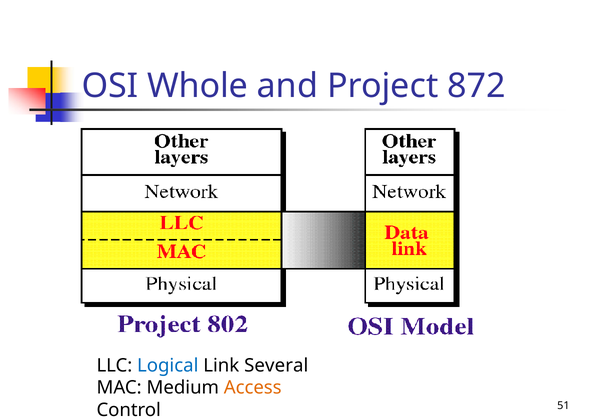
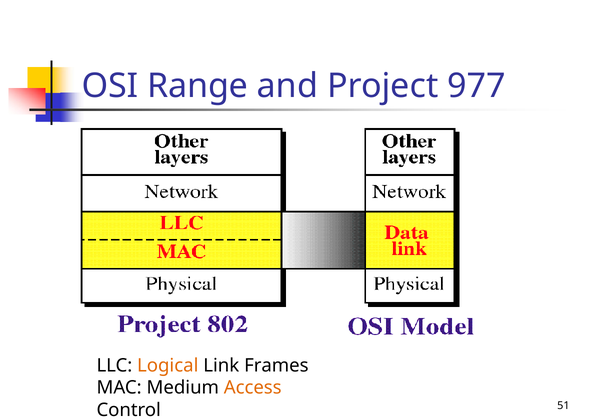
Whole: Whole -> Range
872: 872 -> 977
Logical colour: blue -> orange
Several: Several -> Frames
